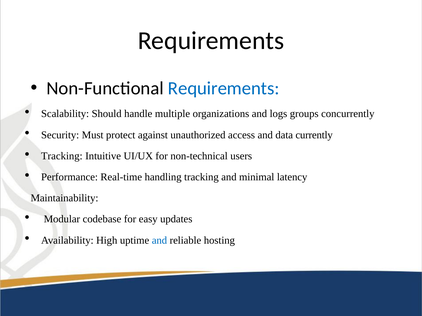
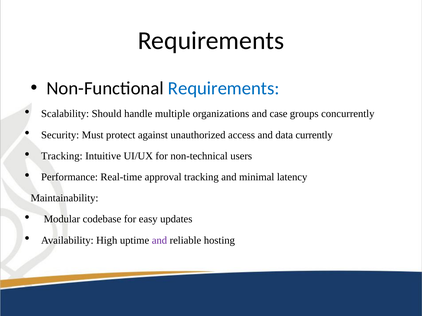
logs: logs -> case
handling: handling -> approval
and at (159, 241) colour: blue -> purple
